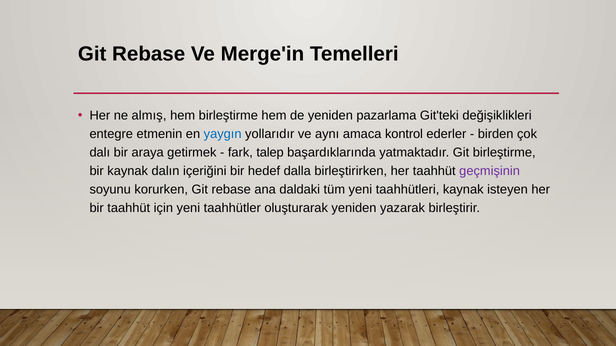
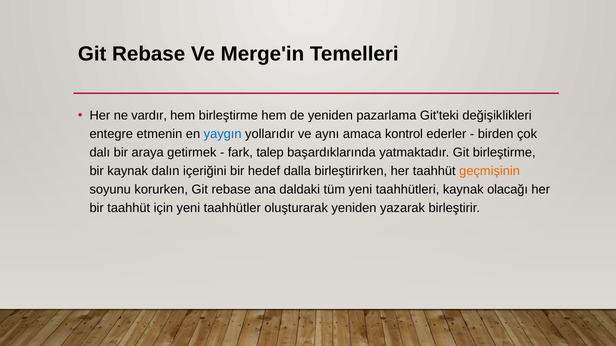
almış: almış -> vardır
geçmişinin colour: purple -> orange
isteyen: isteyen -> olacağı
